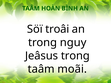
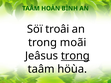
nguy: nguy -> moãi
trong at (75, 56) underline: none -> present
moãi: moãi -> höùa
